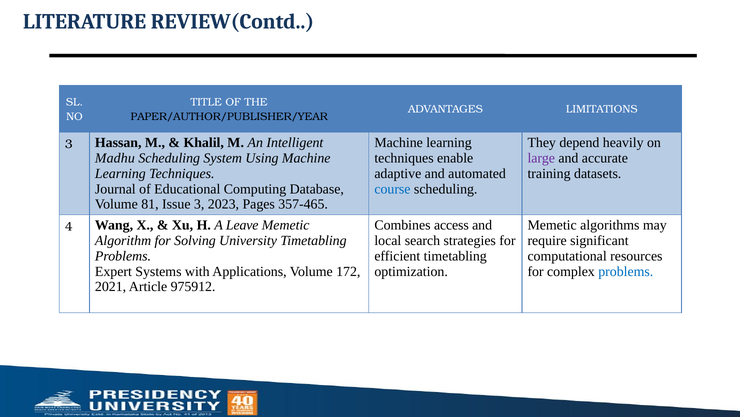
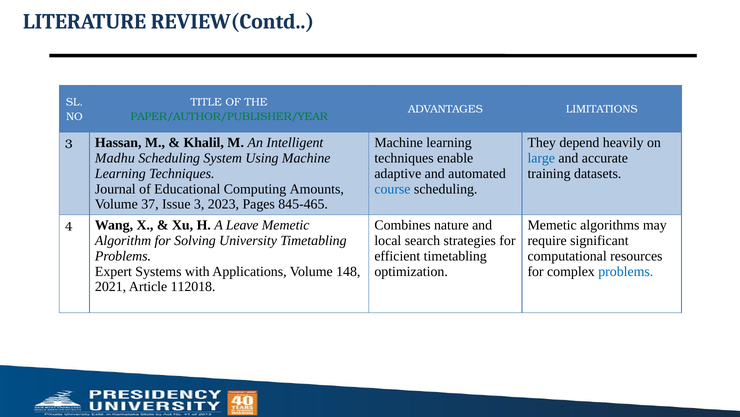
PAPER/AUTHOR/PUBLISHER/YEAR colour: black -> green
large colour: purple -> blue
Database: Database -> Amounts
81: 81 -> 37
357-465: 357-465 -> 845-465
access: access -> nature
172: 172 -> 148
975912: 975912 -> 112018
